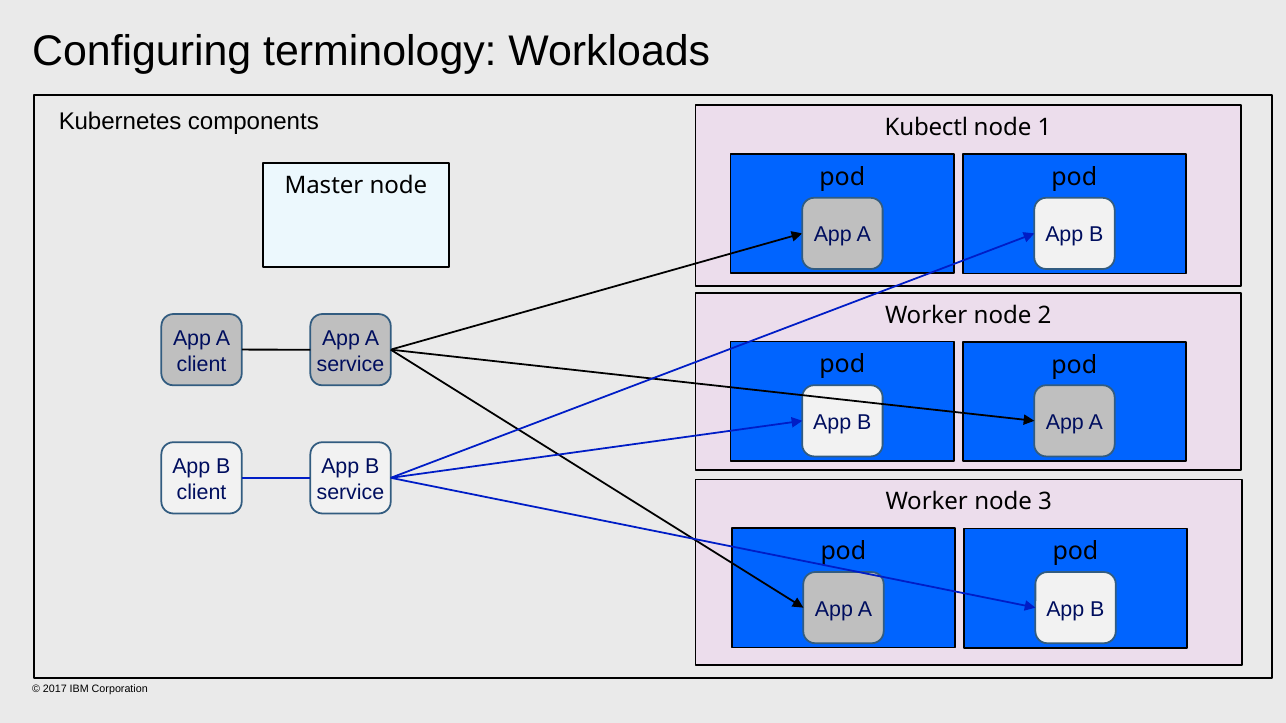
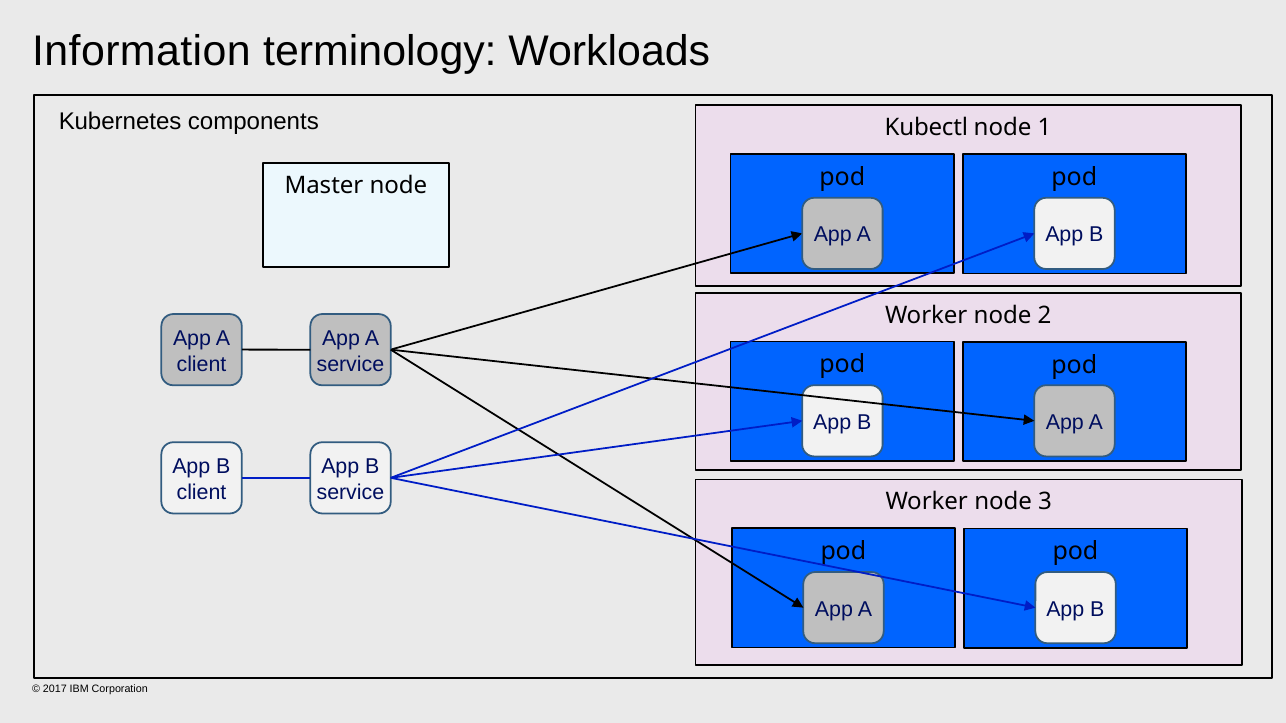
Configuring: Configuring -> Information
